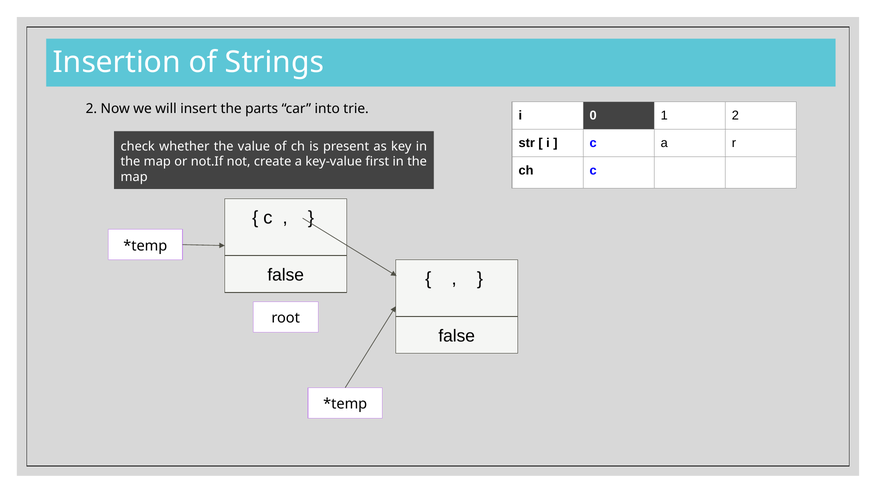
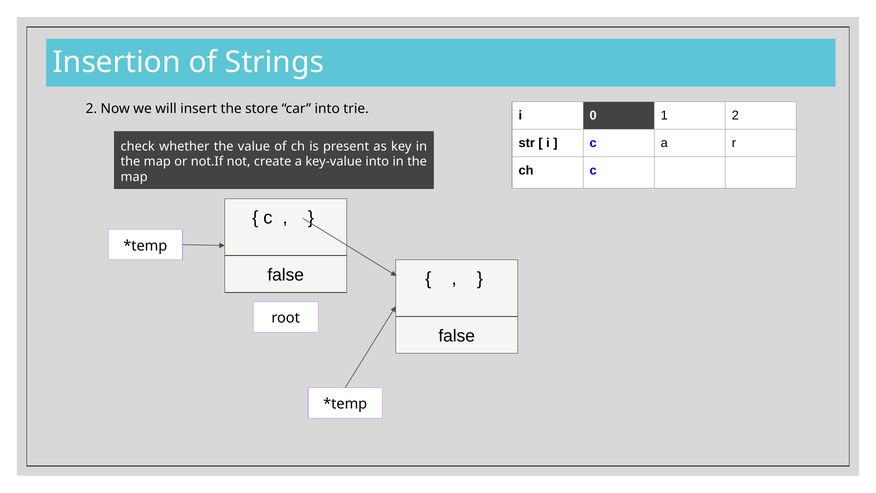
parts: parts -> store
key-value first: first -> into
